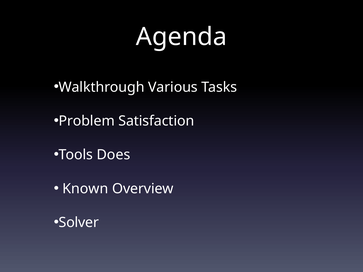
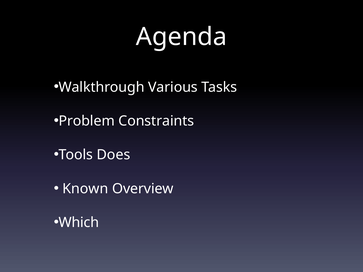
Satisfaction: Satisfaction -> Constraints
Solver: Solver -> Which
